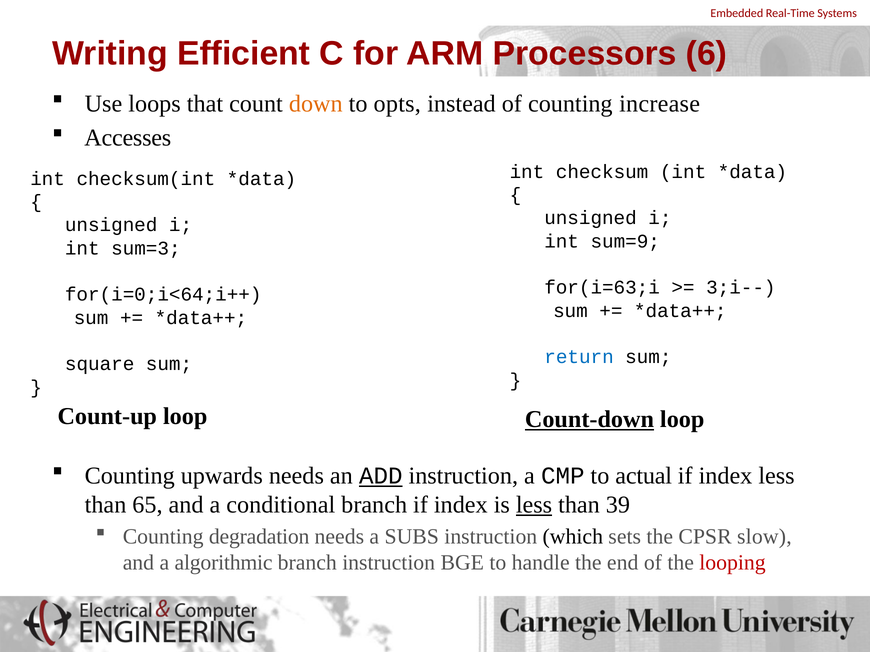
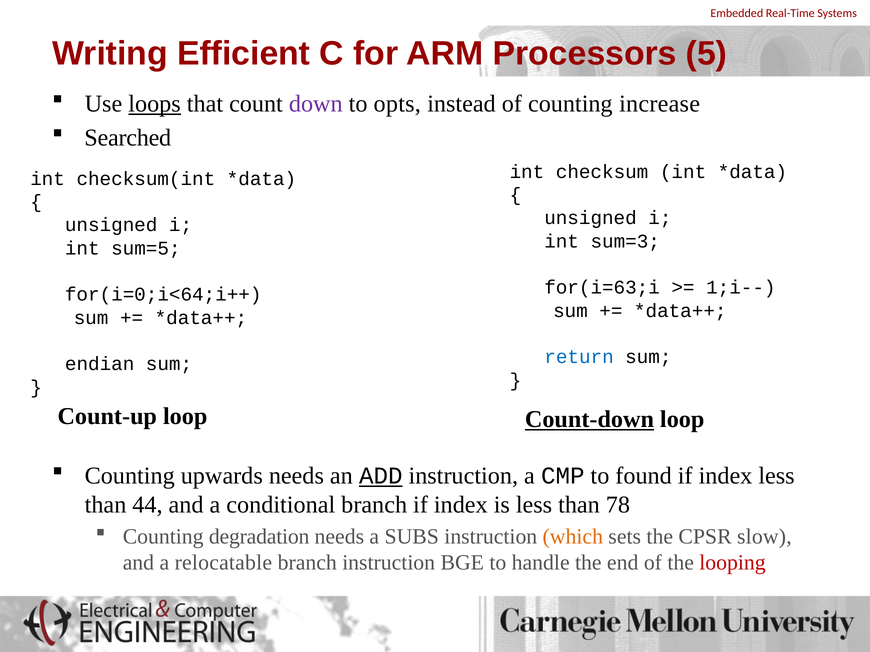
6: 6 -> 5
loops underline: none -> present
down colour: orange -> purple
Accesses: Accesses -> Searched
sum=9: sum=9 -> sum=3
sum=3: sum=3 -> sum=5
3;i--: 3;i-- -> 1;i--
square: square -> endian
actual: actual -> found
65: 65 -> 44
less at (534, 505) underline: present -> none
39: 39 -> 78
which colour: black -> orange
algorithmic: algorithmic -> relocatable
